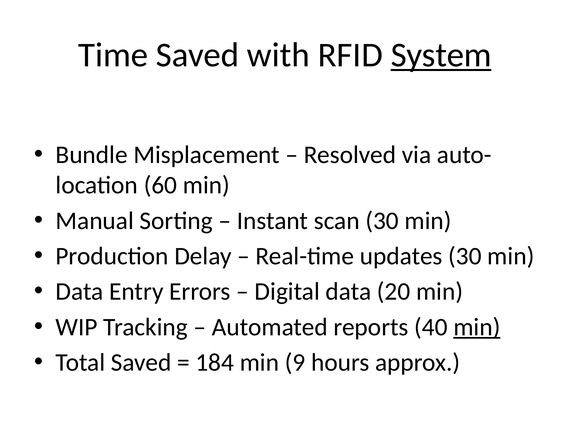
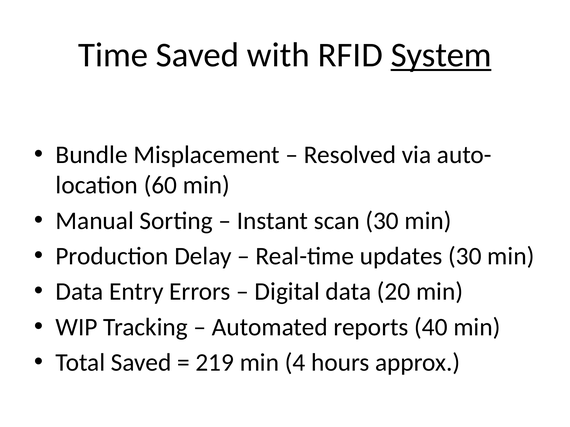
min at (477, 327) underline: present -> none
184: 184 -> 219
9: 9 -> 4
